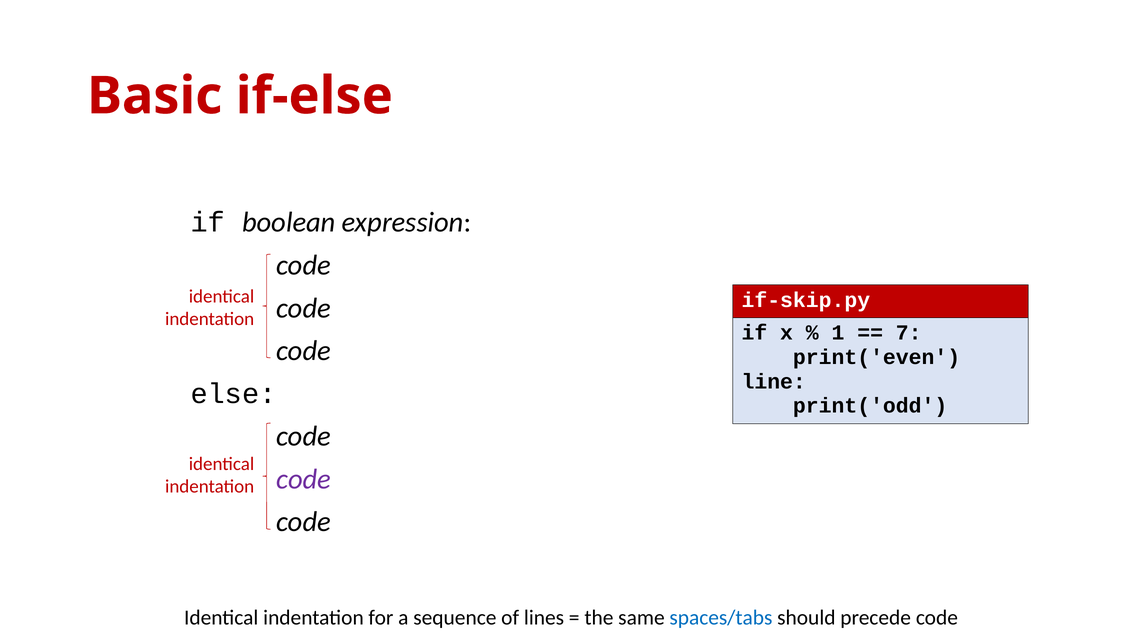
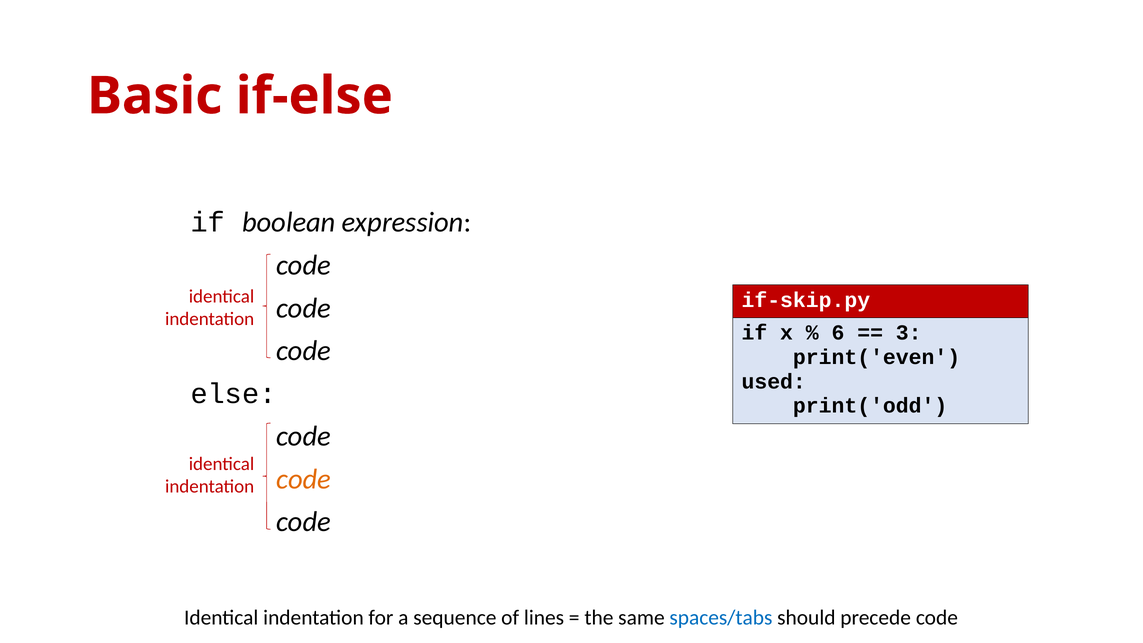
1: 1 -> 6
7: 7 -> 3
line: line -> used
code at (304, 479) colour: purple -> orange
